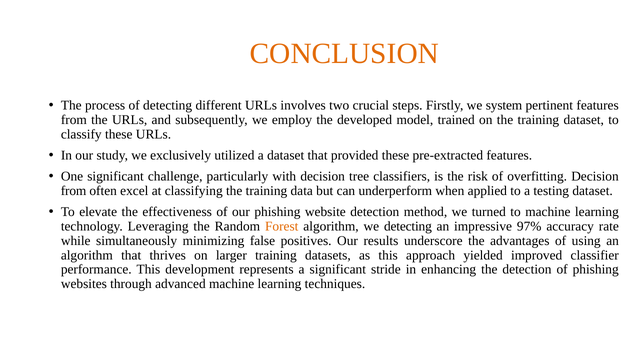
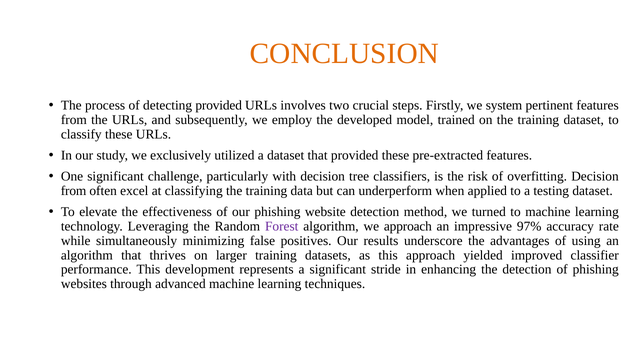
detecting different: different -> provided
Forest colour: orange -> purple
we detecting: detecting -> approach
